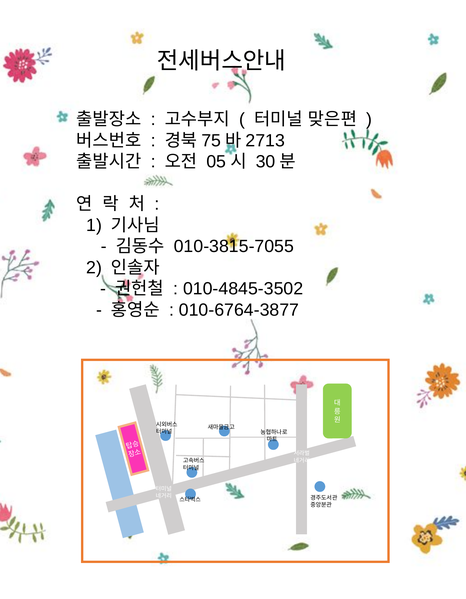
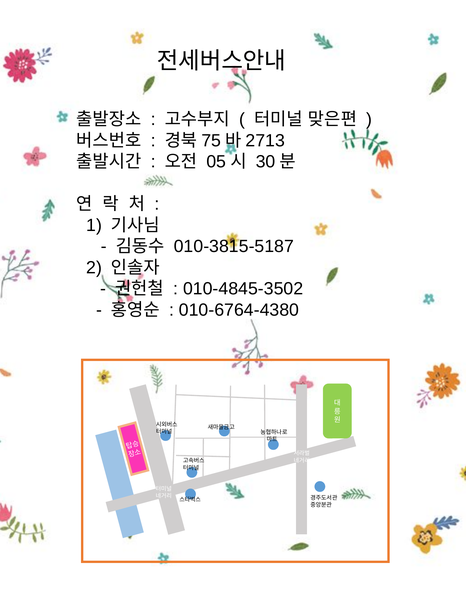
010-3815-7055: 010-3815-7055 -> 010-3815-5187
010-6764-3877: 010-6764-3877 -> 010-6764-4380
